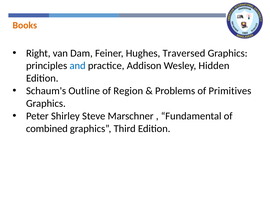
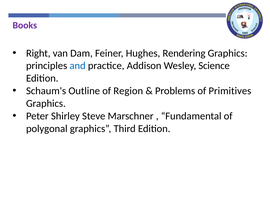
Books colour: orange -> purple
Traversed: Traversed -> Rendering
Hidden: Hidden -> Science
combined: combined -> polygonal
